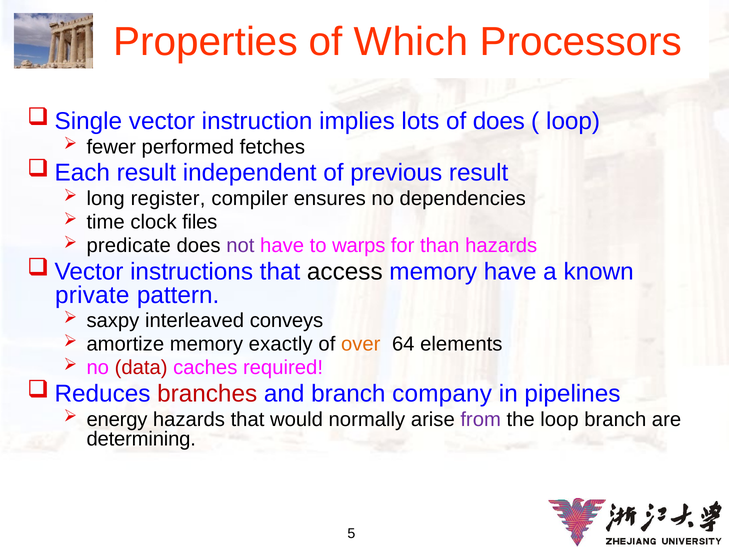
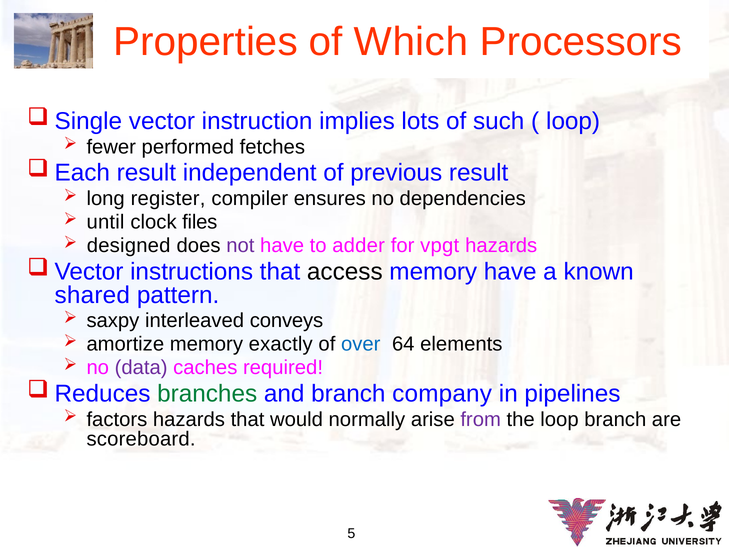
of does: does -> such
time: time -> until
predicate: predicate -> designed
warps: warps -> adder
than: than -> vpgt
private: private -> shared
over colour: orange -> blue
data colour: red -> purple
branches colour: red -> green
energy: energy -> factors
determining: determining -> scoreboard
